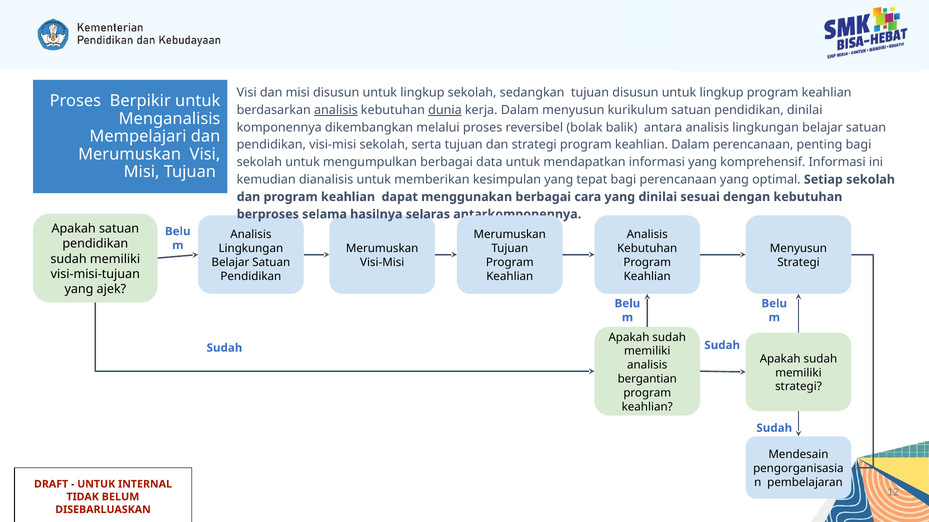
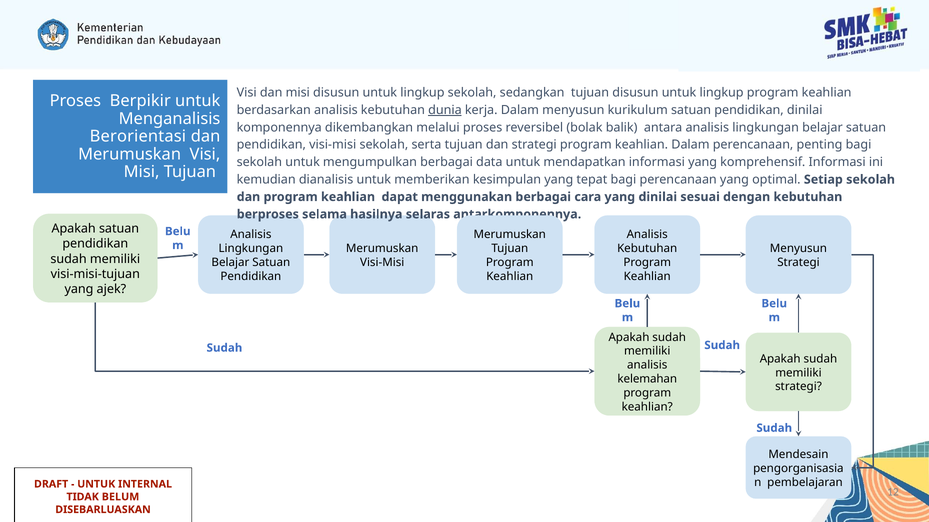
analisis at (336, 110) underline: present -> none
Mempelajari: Mempelajari -> Berorientasi
bergantian: bergantian -> kelemahan
